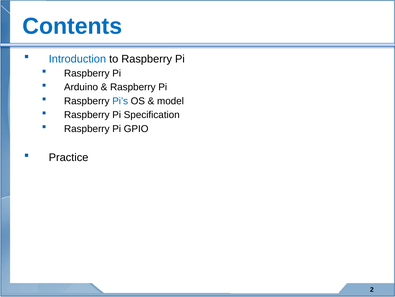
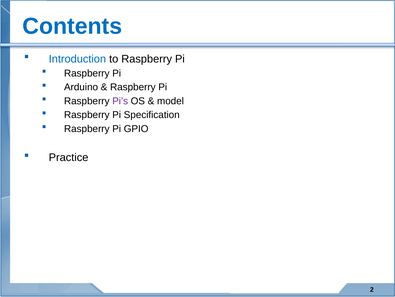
Pi’s colour: blue -> purple
